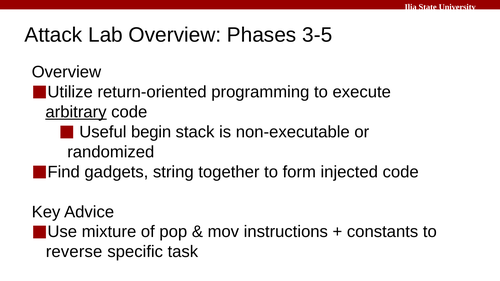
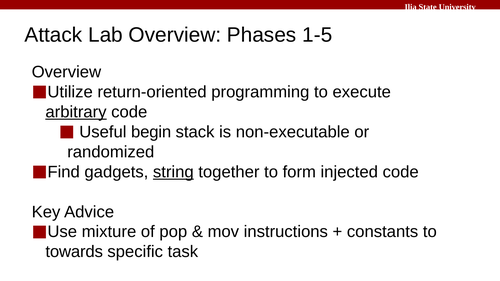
3-5: 3-5 -> 1-5
string underline: none -> present
reverse: reverse -> towards
